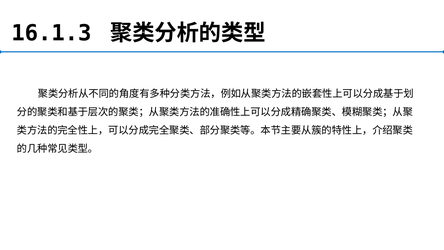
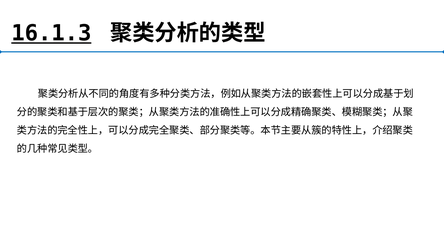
16.1.3 underline: none -> present
